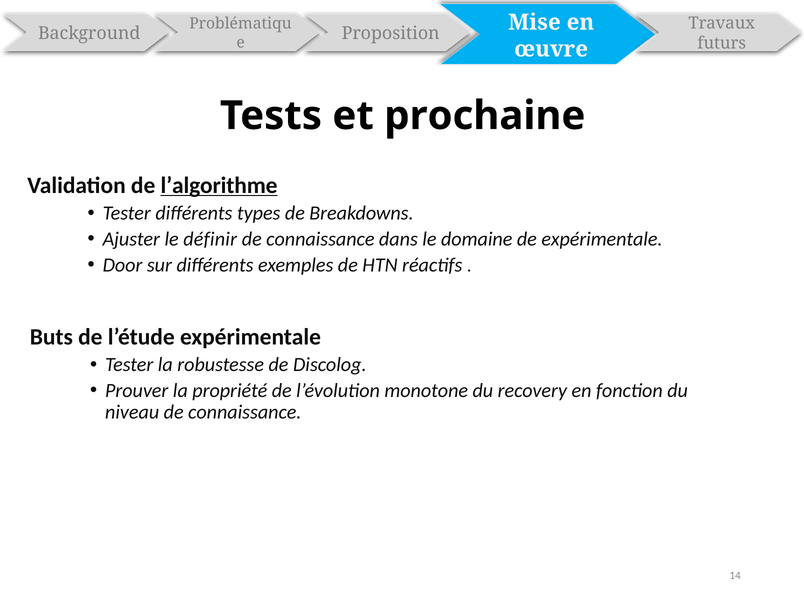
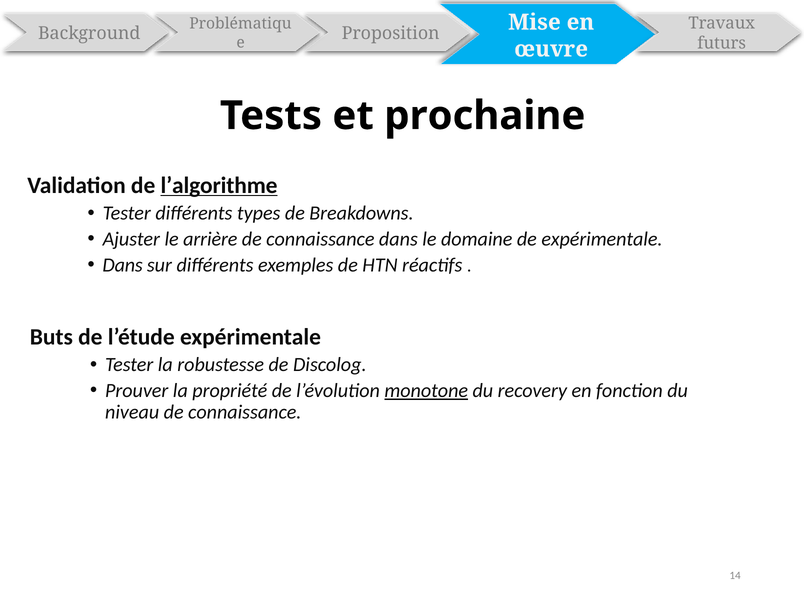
définir: définir -> arrière
Door at (123, 265): Door -> Dans
monotone underline: none -> present
